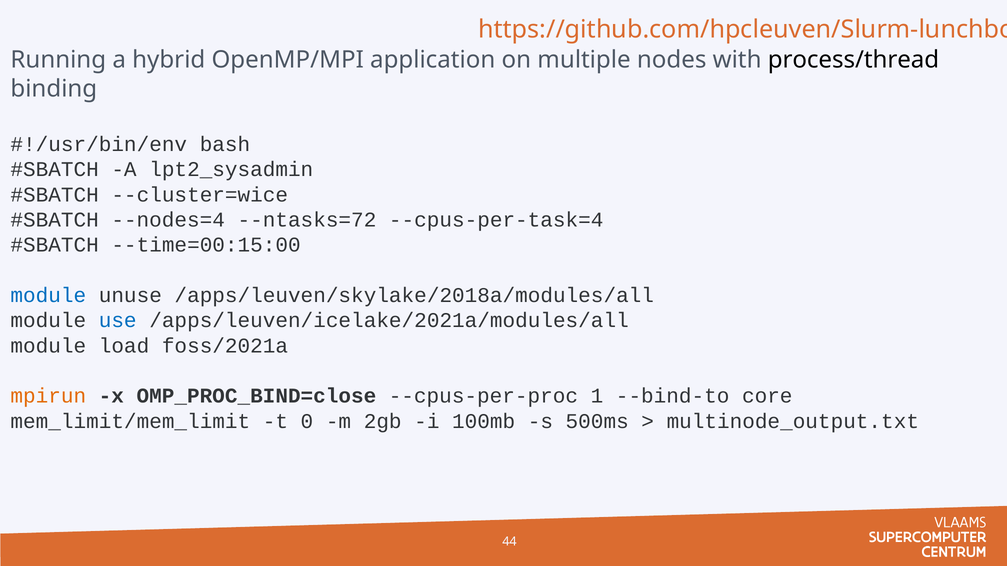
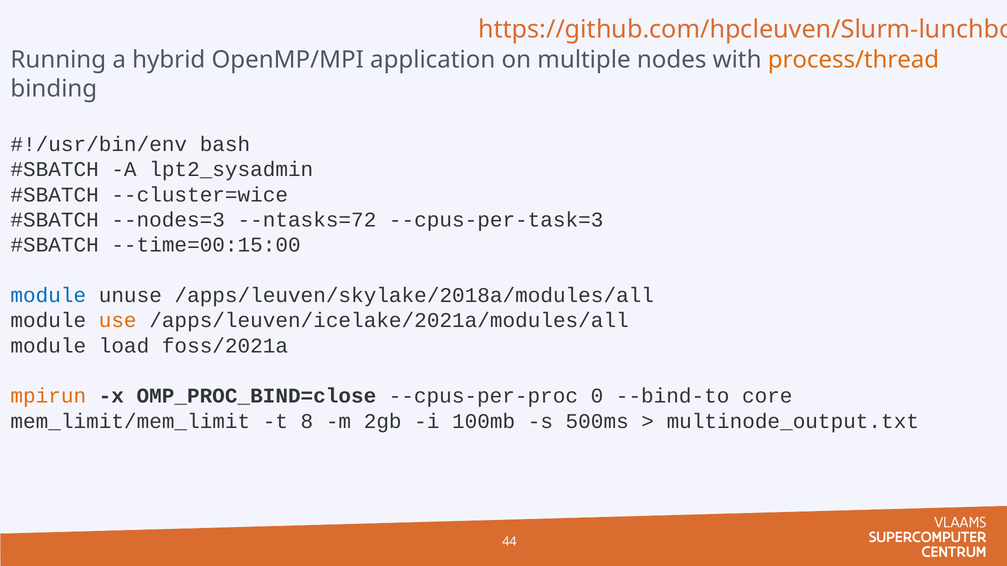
process/thread colour: black -> orange
--nodes=4: --nodes=4 -> --nodes=3
--cpus-per-task=4: --cpus-per-task=4 -> --cpus-per-task=3
use colour: blue -> orange
1: 1 -> 0
0: 0 -> 8
